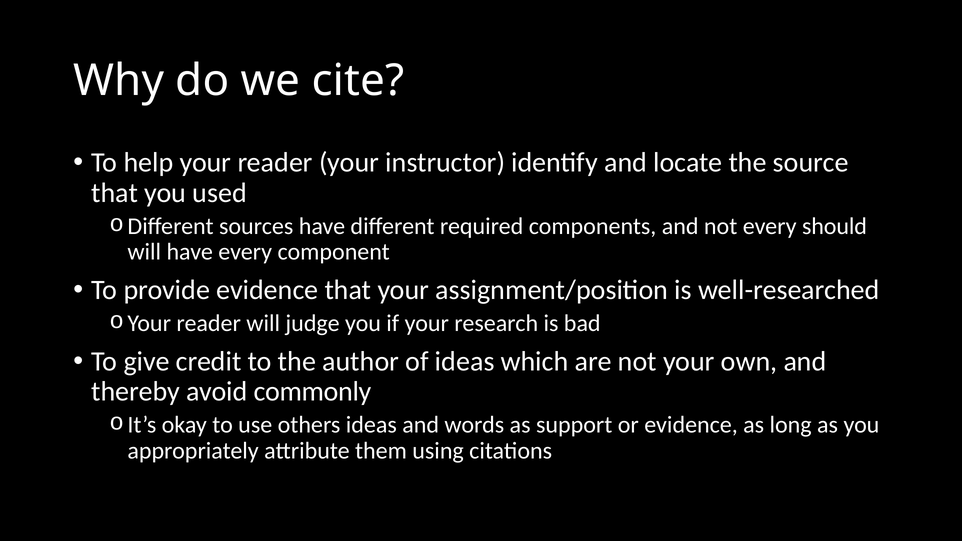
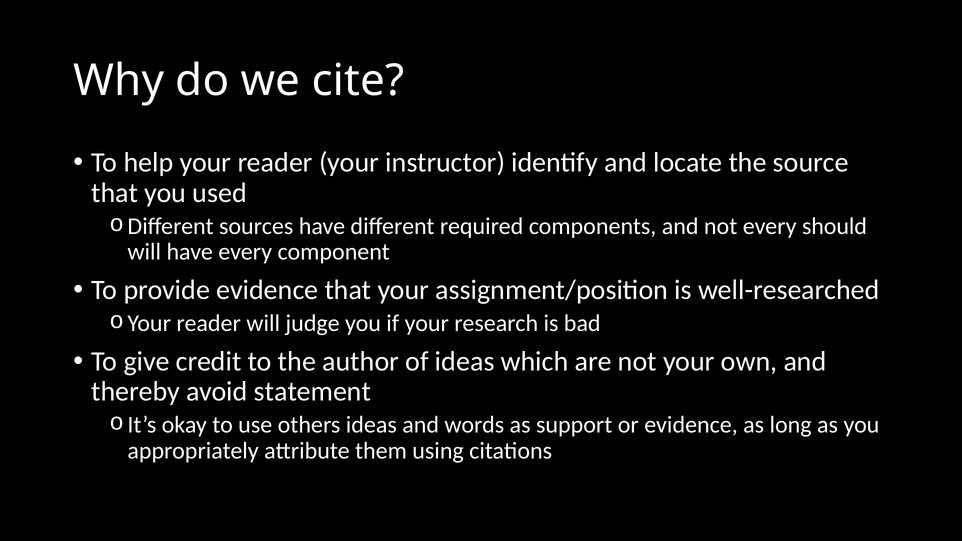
commonly: commonly -> statement
